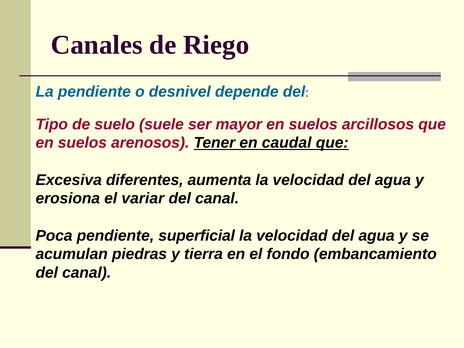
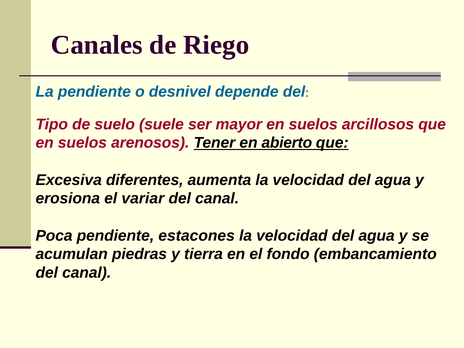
caudal: caudal -> abierto
superficial: superficial -> estacones
